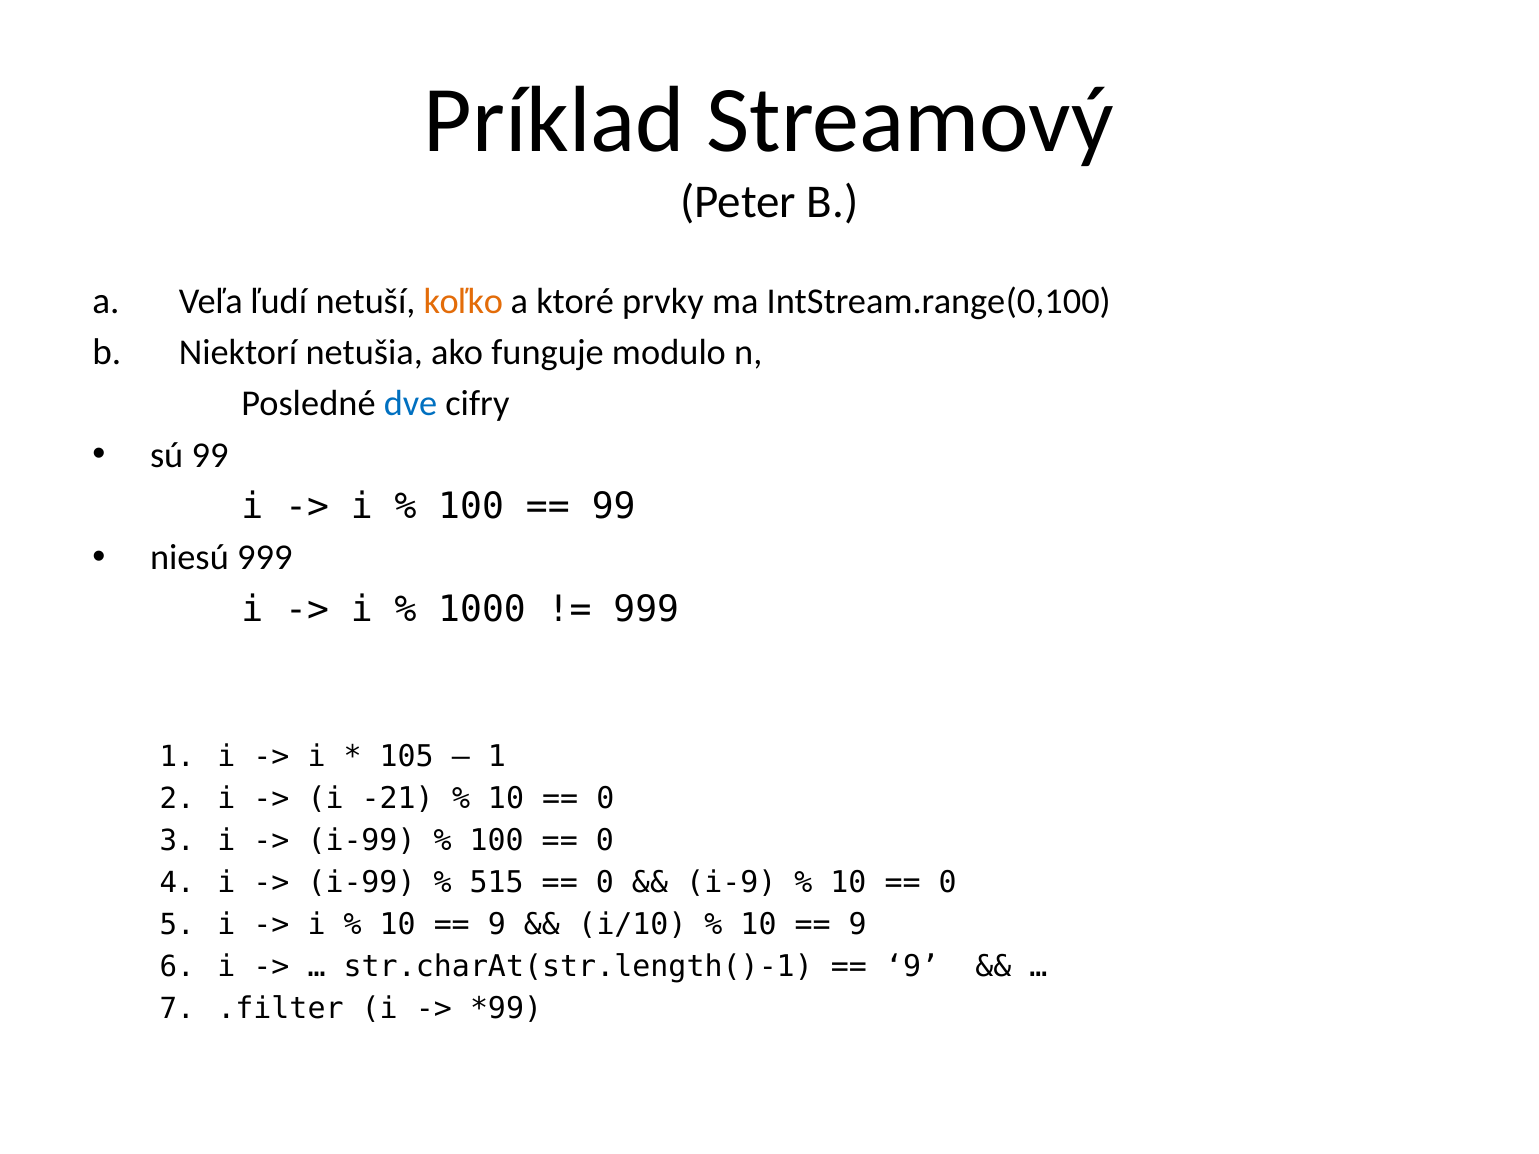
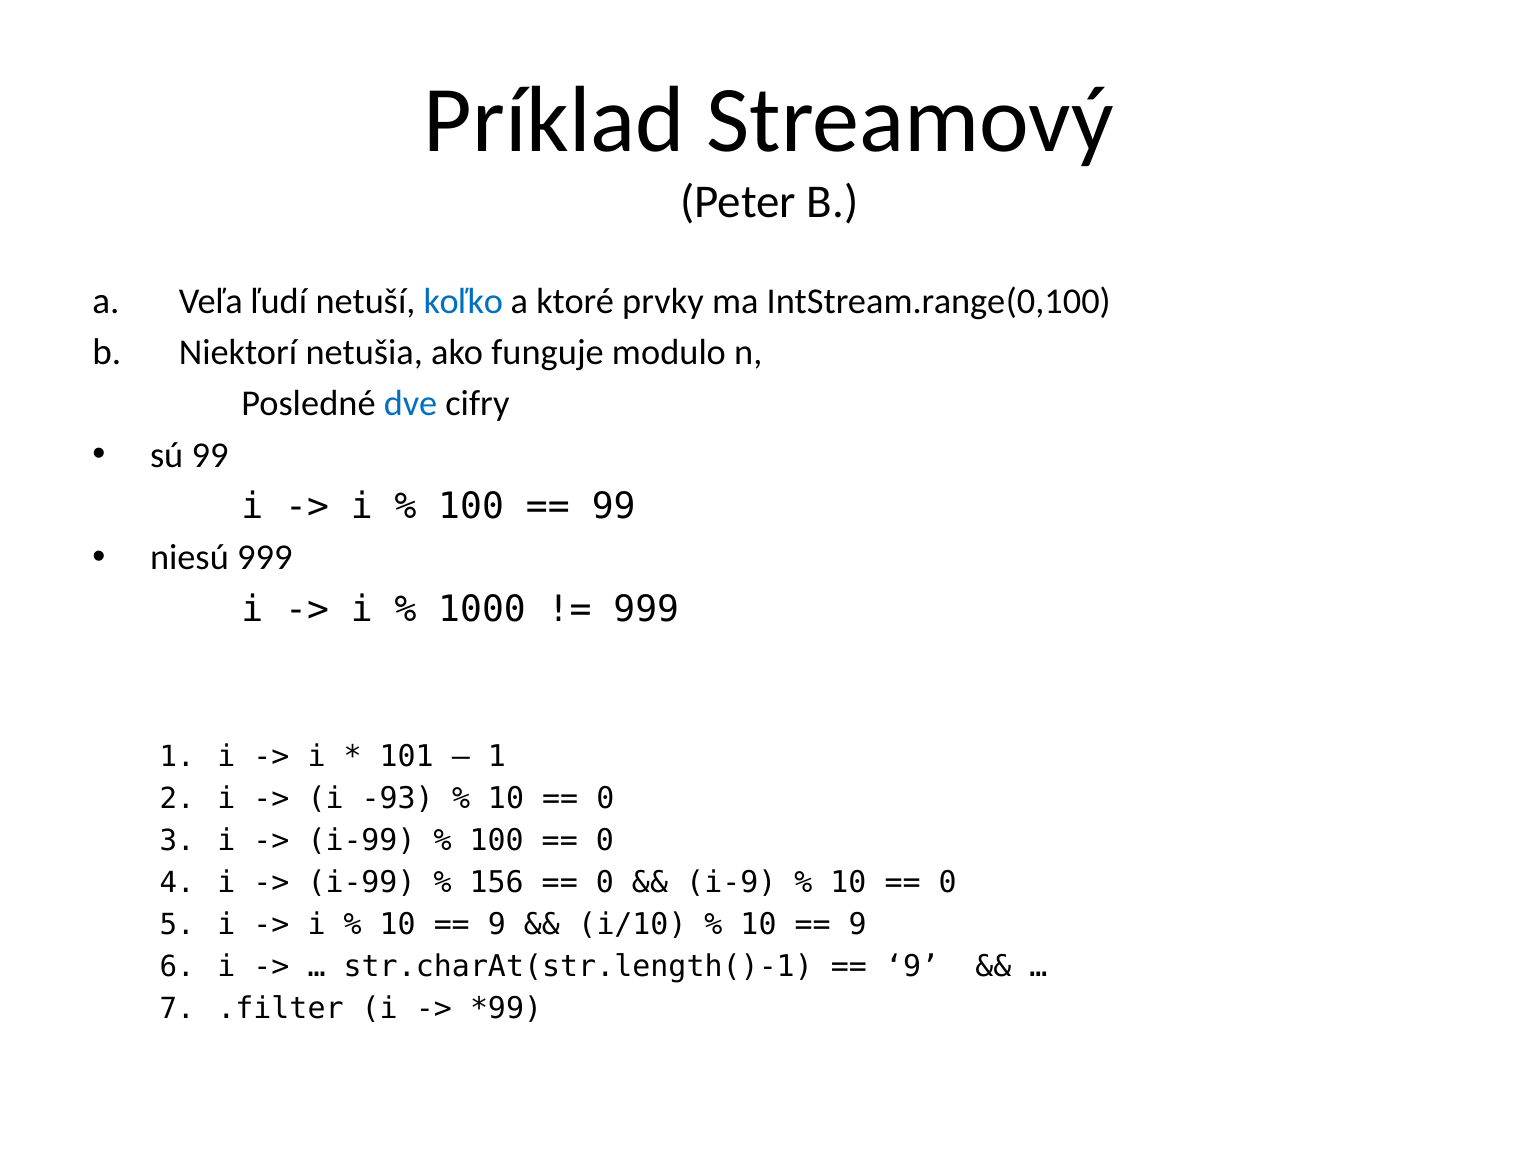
koľko colour: orange -> blue
105: 105 -> 101
-21: -21 -> -93
515: 515 -> 156
